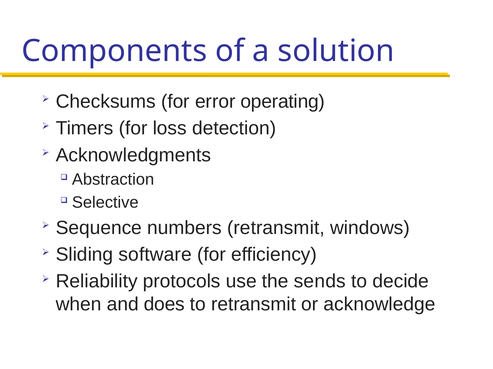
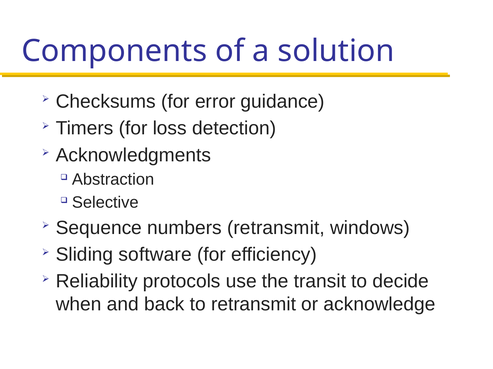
operating: operating -> guidance
sends: sends -> transit
does: does -> back
